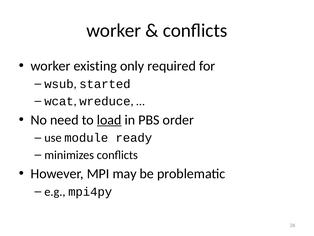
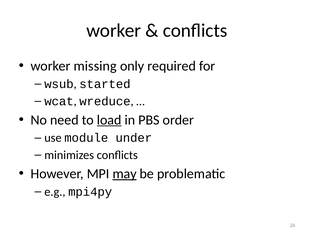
existing: existing -> missing
ready: ready -> under
may underline: none -> present
